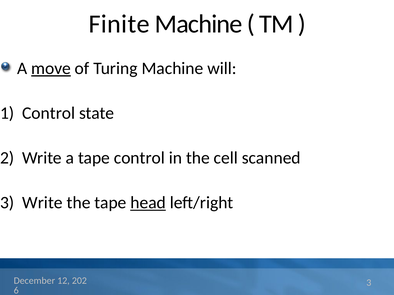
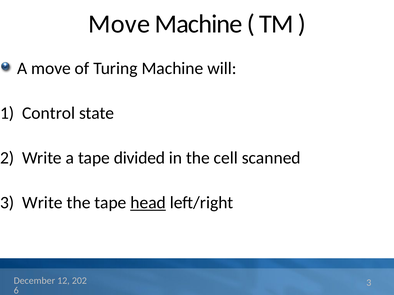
Finite at (119, 24): Finite -> Move
move at (51, 68) underline: present -> none
tape control: control -> divided
